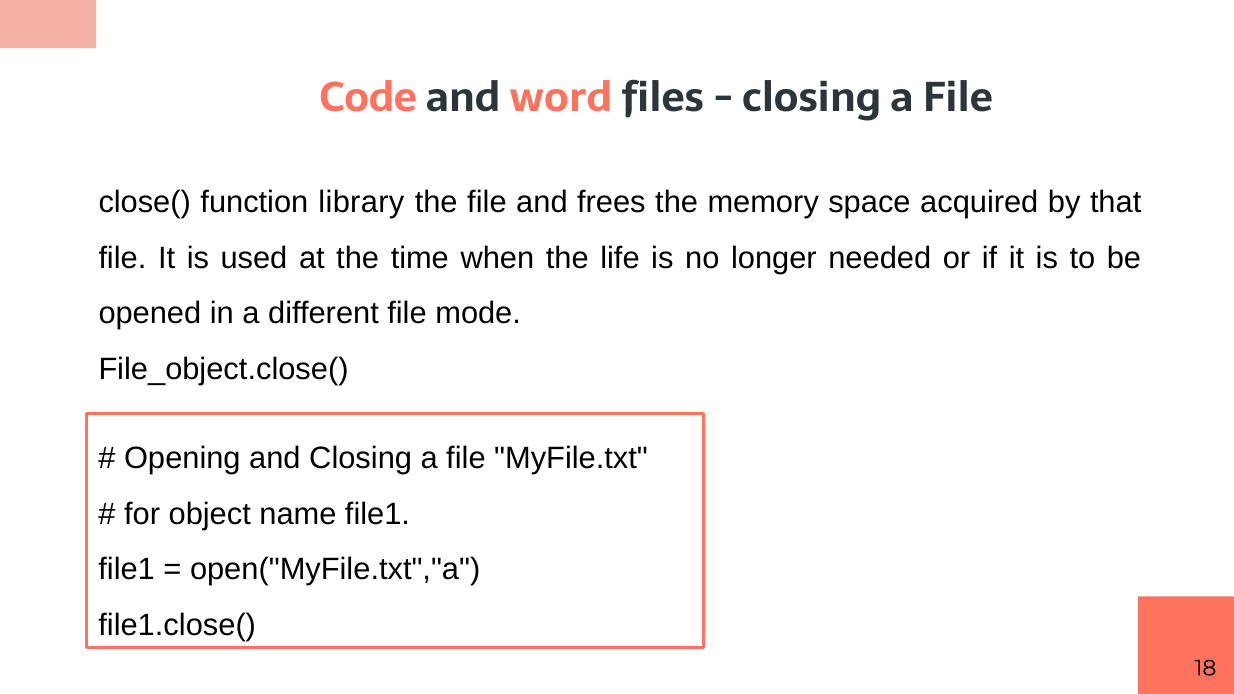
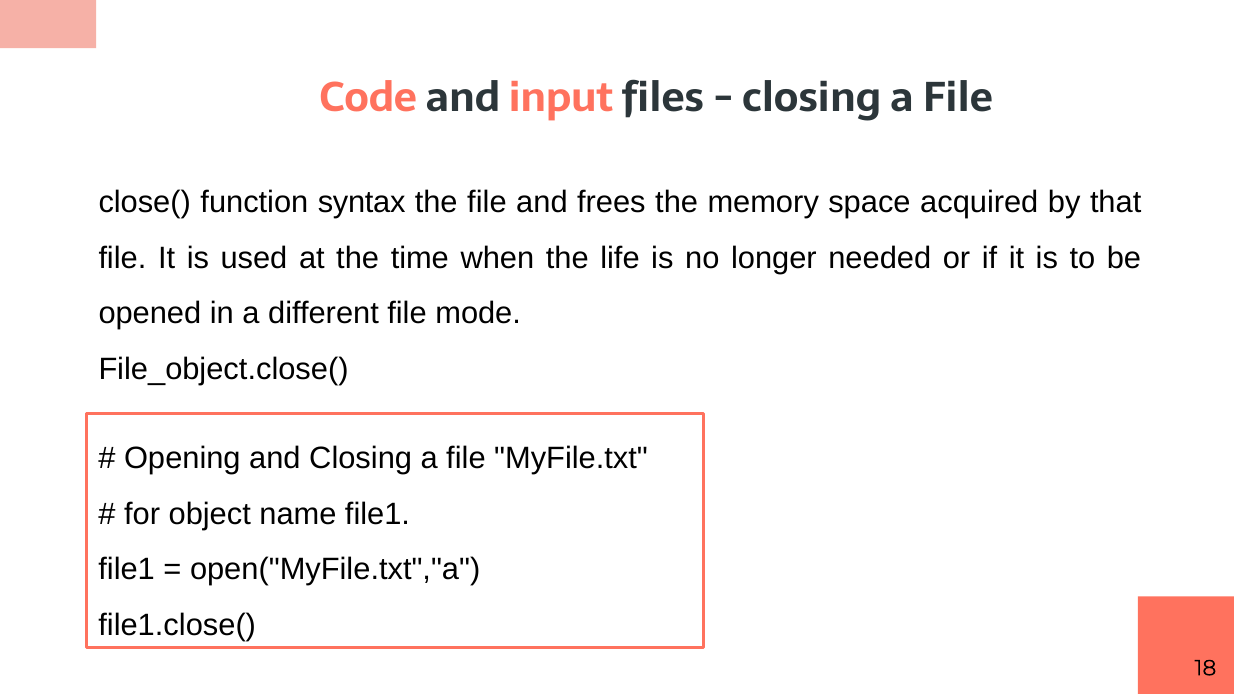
word: word -> input
library: library -> syntax
